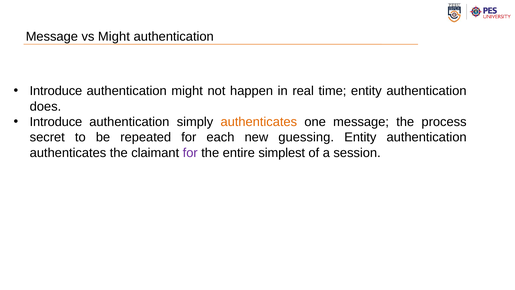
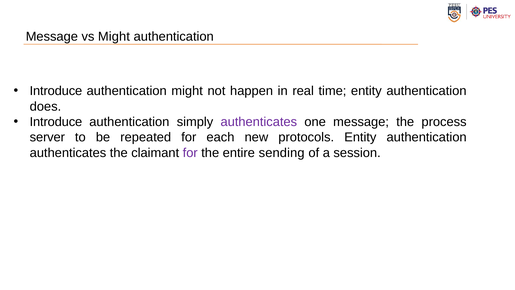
authenticates at (259, 122) colour: orange -> purple
secret: secret -> server
guessing: guessing -> protocols
simplest: simplest -> sending
